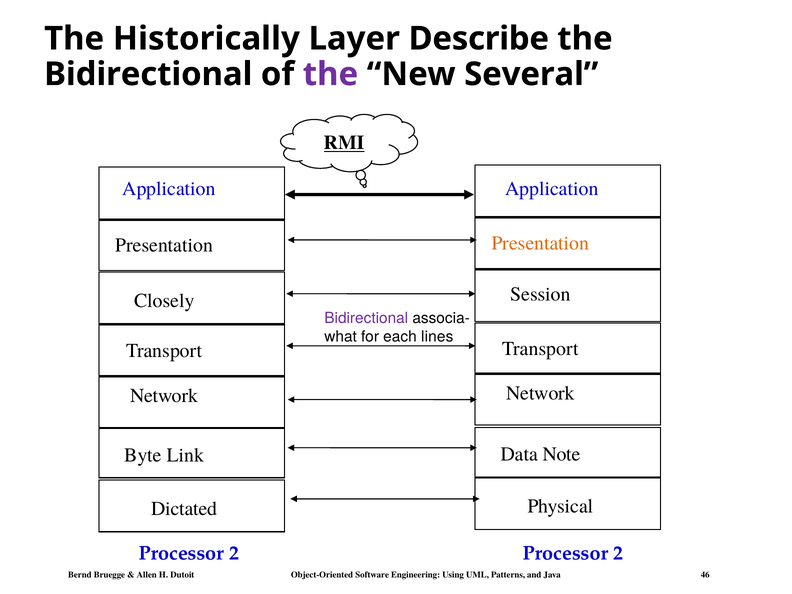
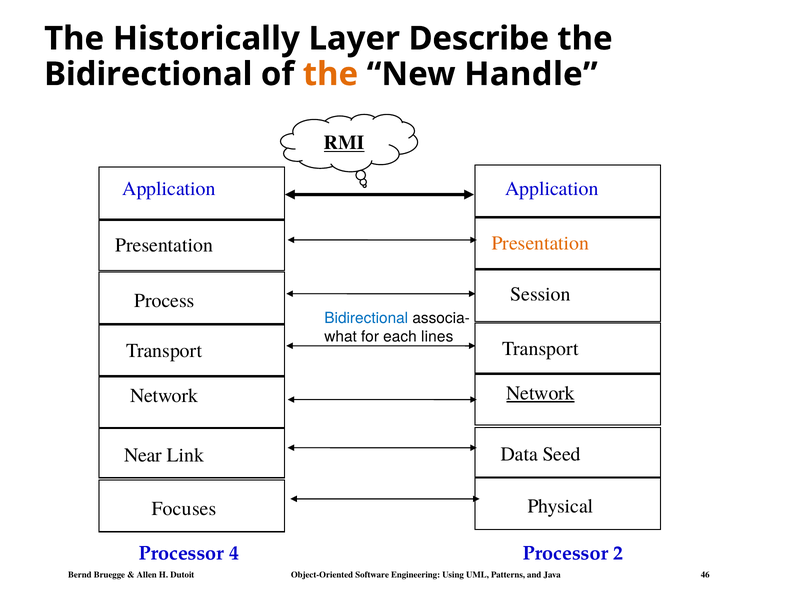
the at (330, 74) colour: purple -> orange
Several: Several -> Handle
Closely: Closely -> Process
Bidirectional at (366, 318) colour: purple -> blue
Network at (540, 393) underline: none -> present
Note: Note -> Seed
Byte: Byte -> Near
Dictated: Dictated -> Focuses
2 at (234, 553): 2 -> 4
